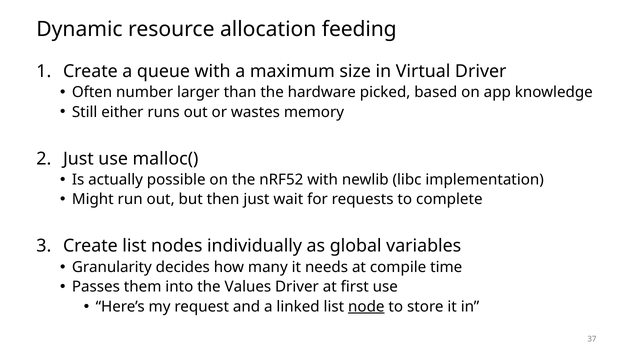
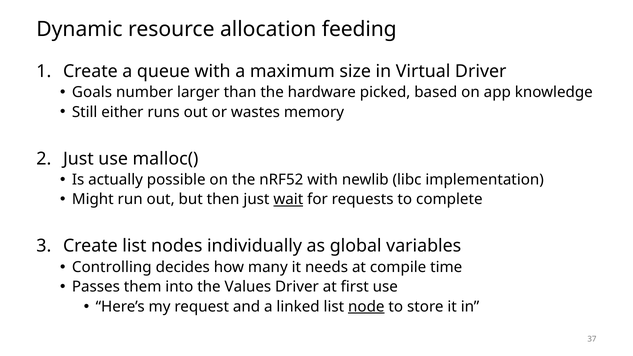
Often: Often -> Goals
wait underline: none -> present
Granularity: Granularity -> Controlling
